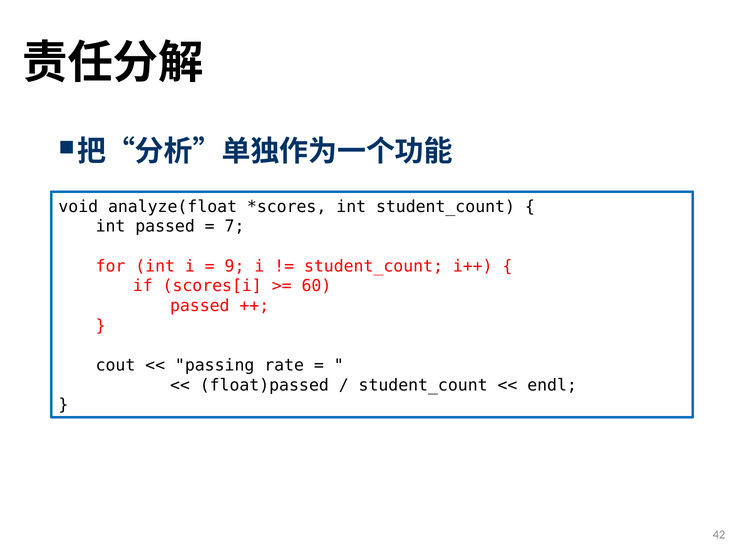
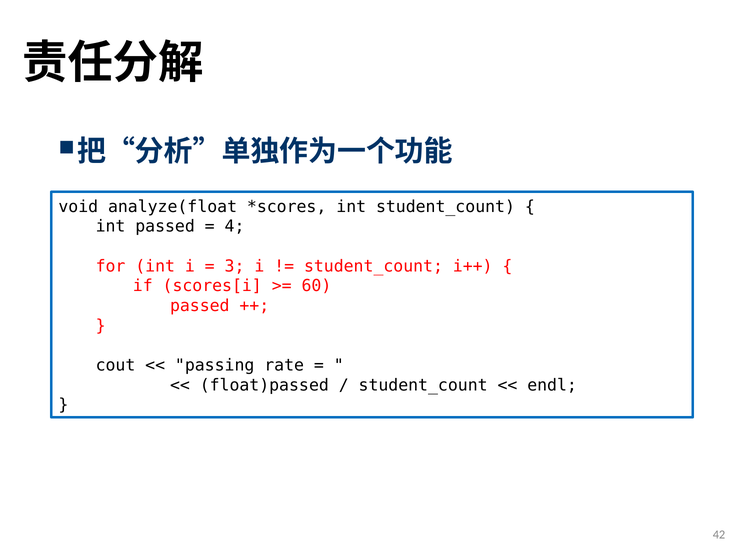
7: 7 -> 4
9: 9 -> 3
